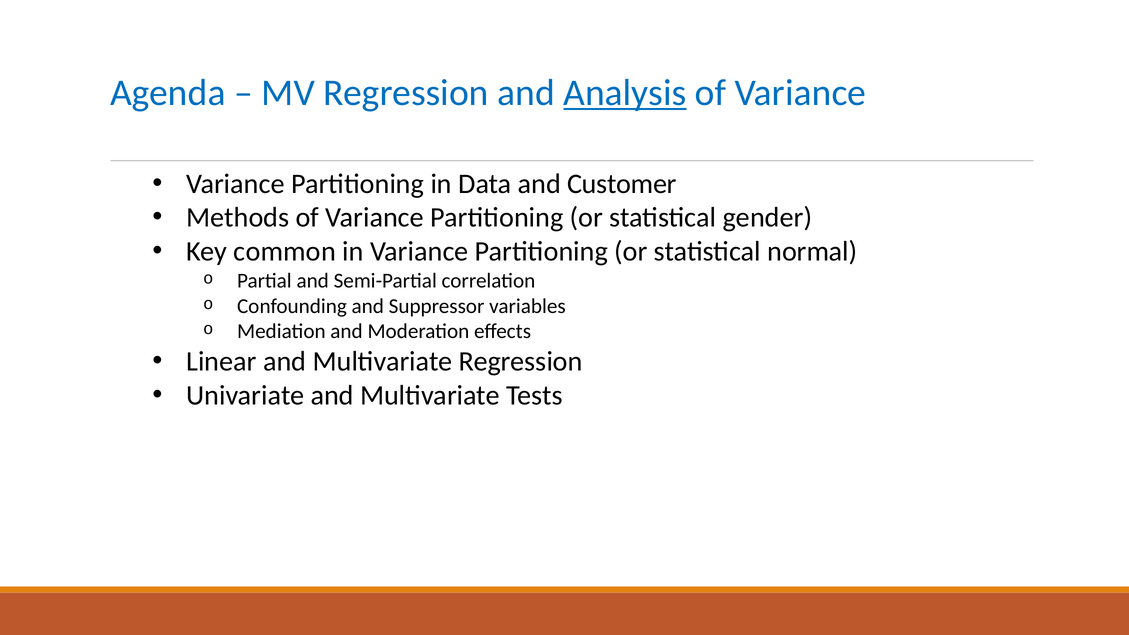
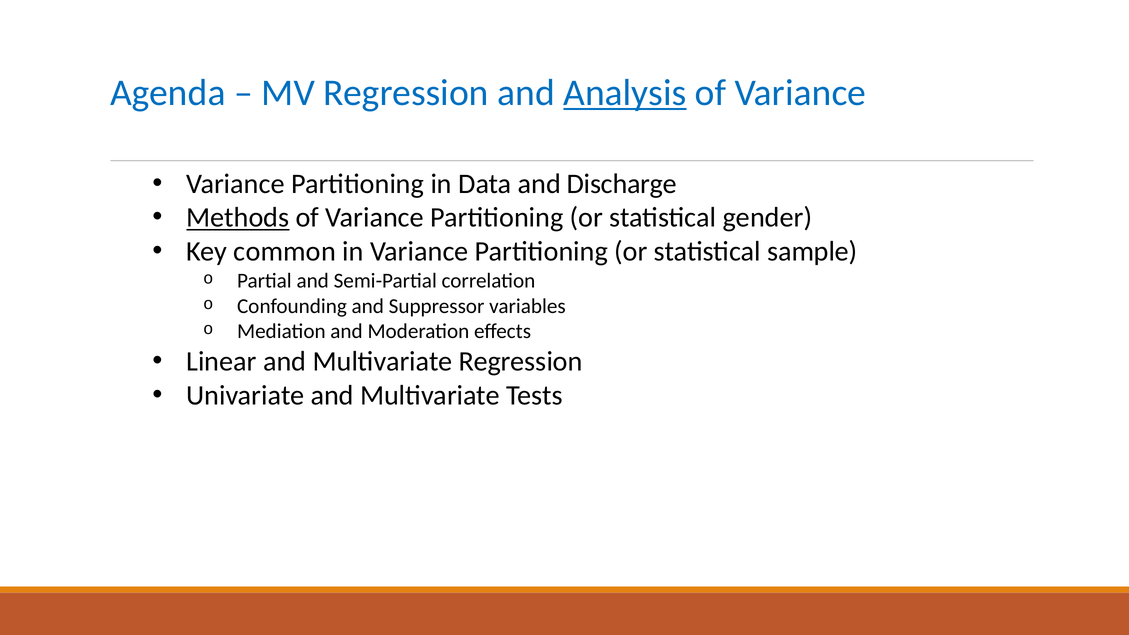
Customer: Customer -> Discharge
Methods underline: none -> present
normal: normal -> sample
